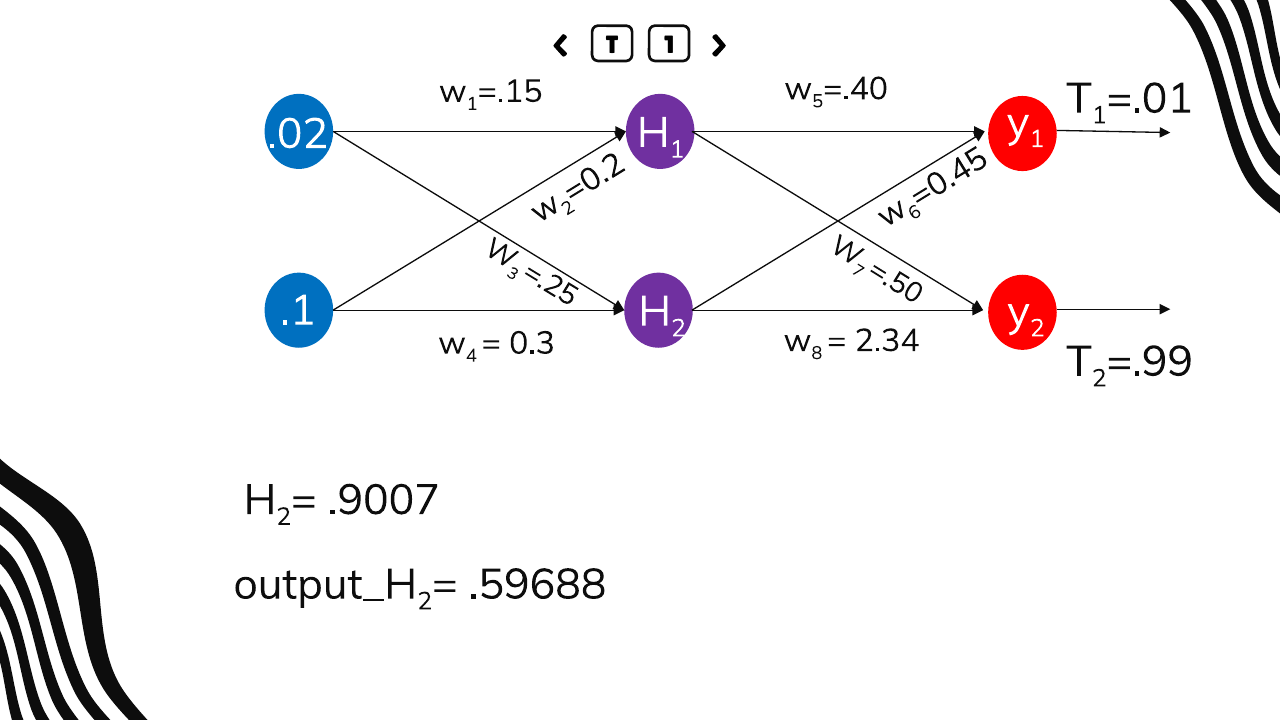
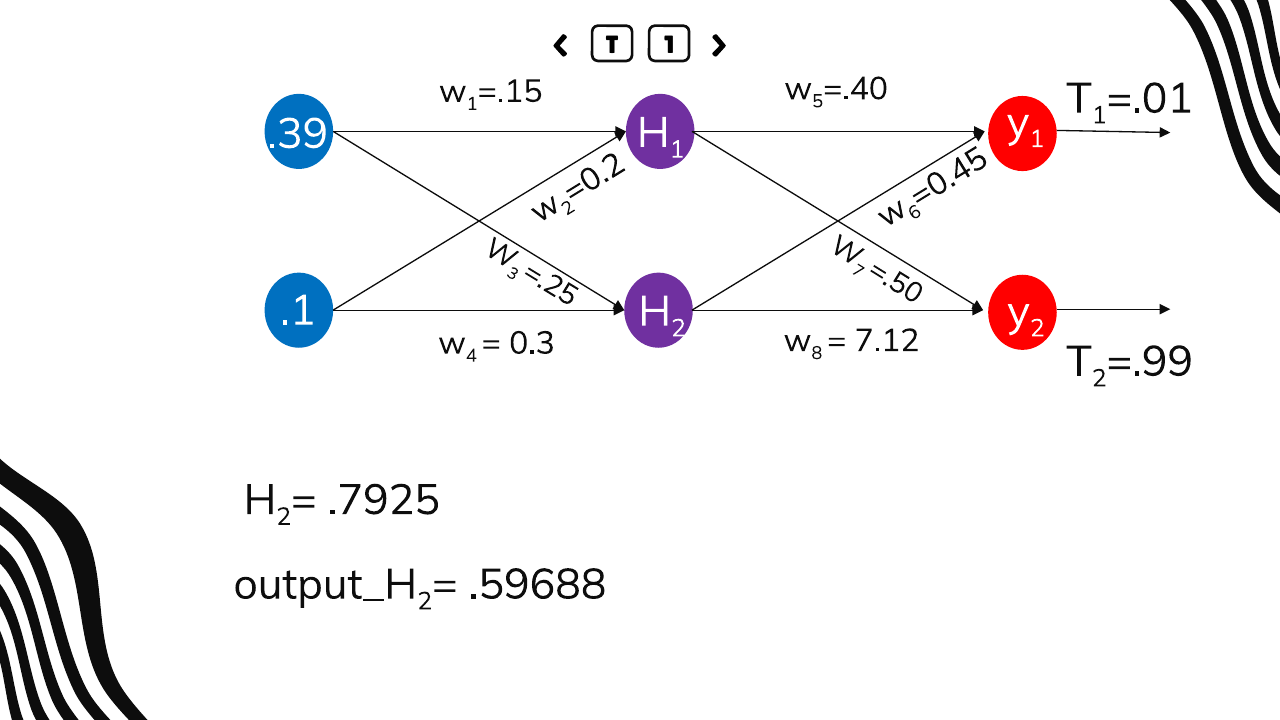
.02: .02 -> .39
2.34: 2.34 -> 7.12
.9007: .9007 -> .7925
